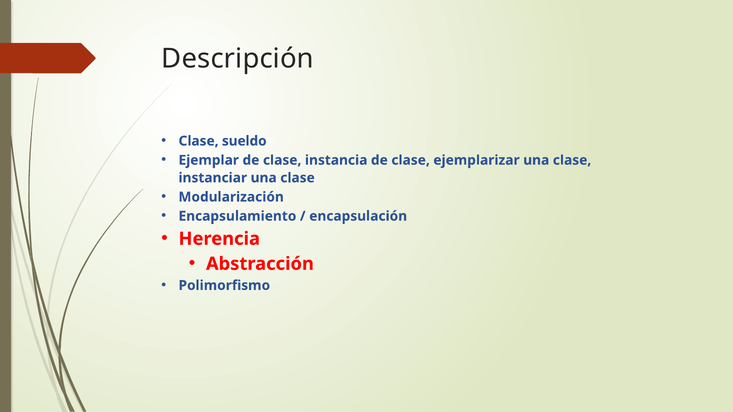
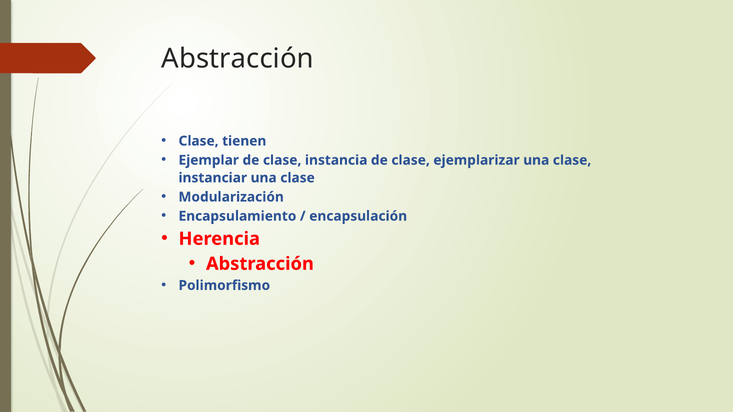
Descripción at (238, 59): Descripción -> Abstracción
sueldo: sueldo -> tienen
